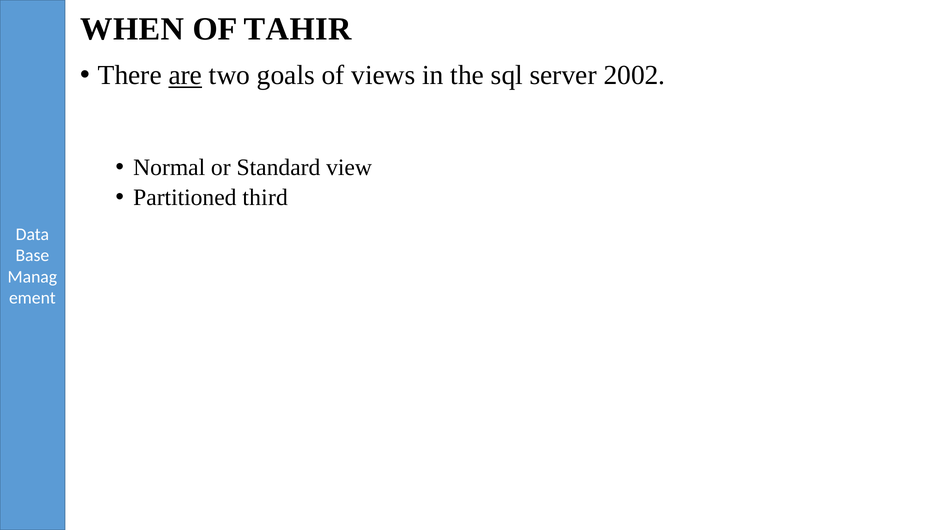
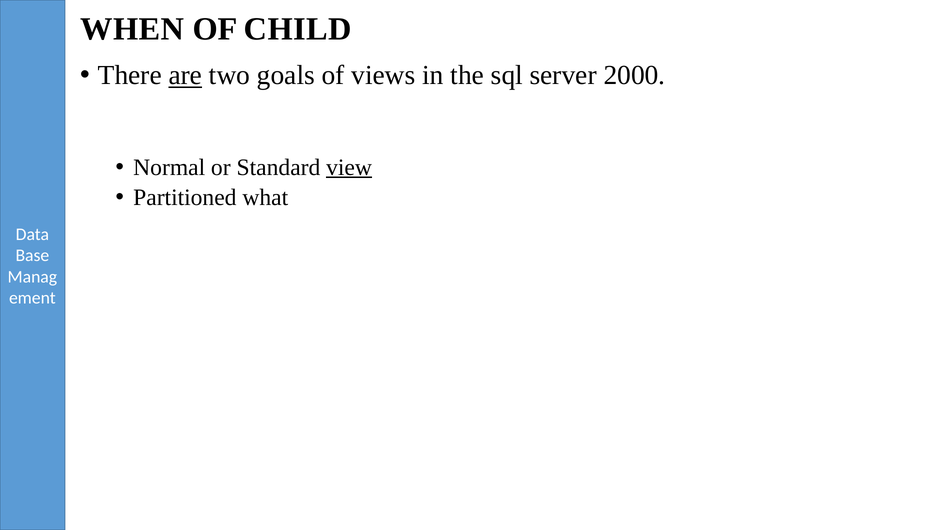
TAHIR: TAHIR -> CHILD
2002: 2002 -> 2000
view underline: none -> present
third: third -> what
